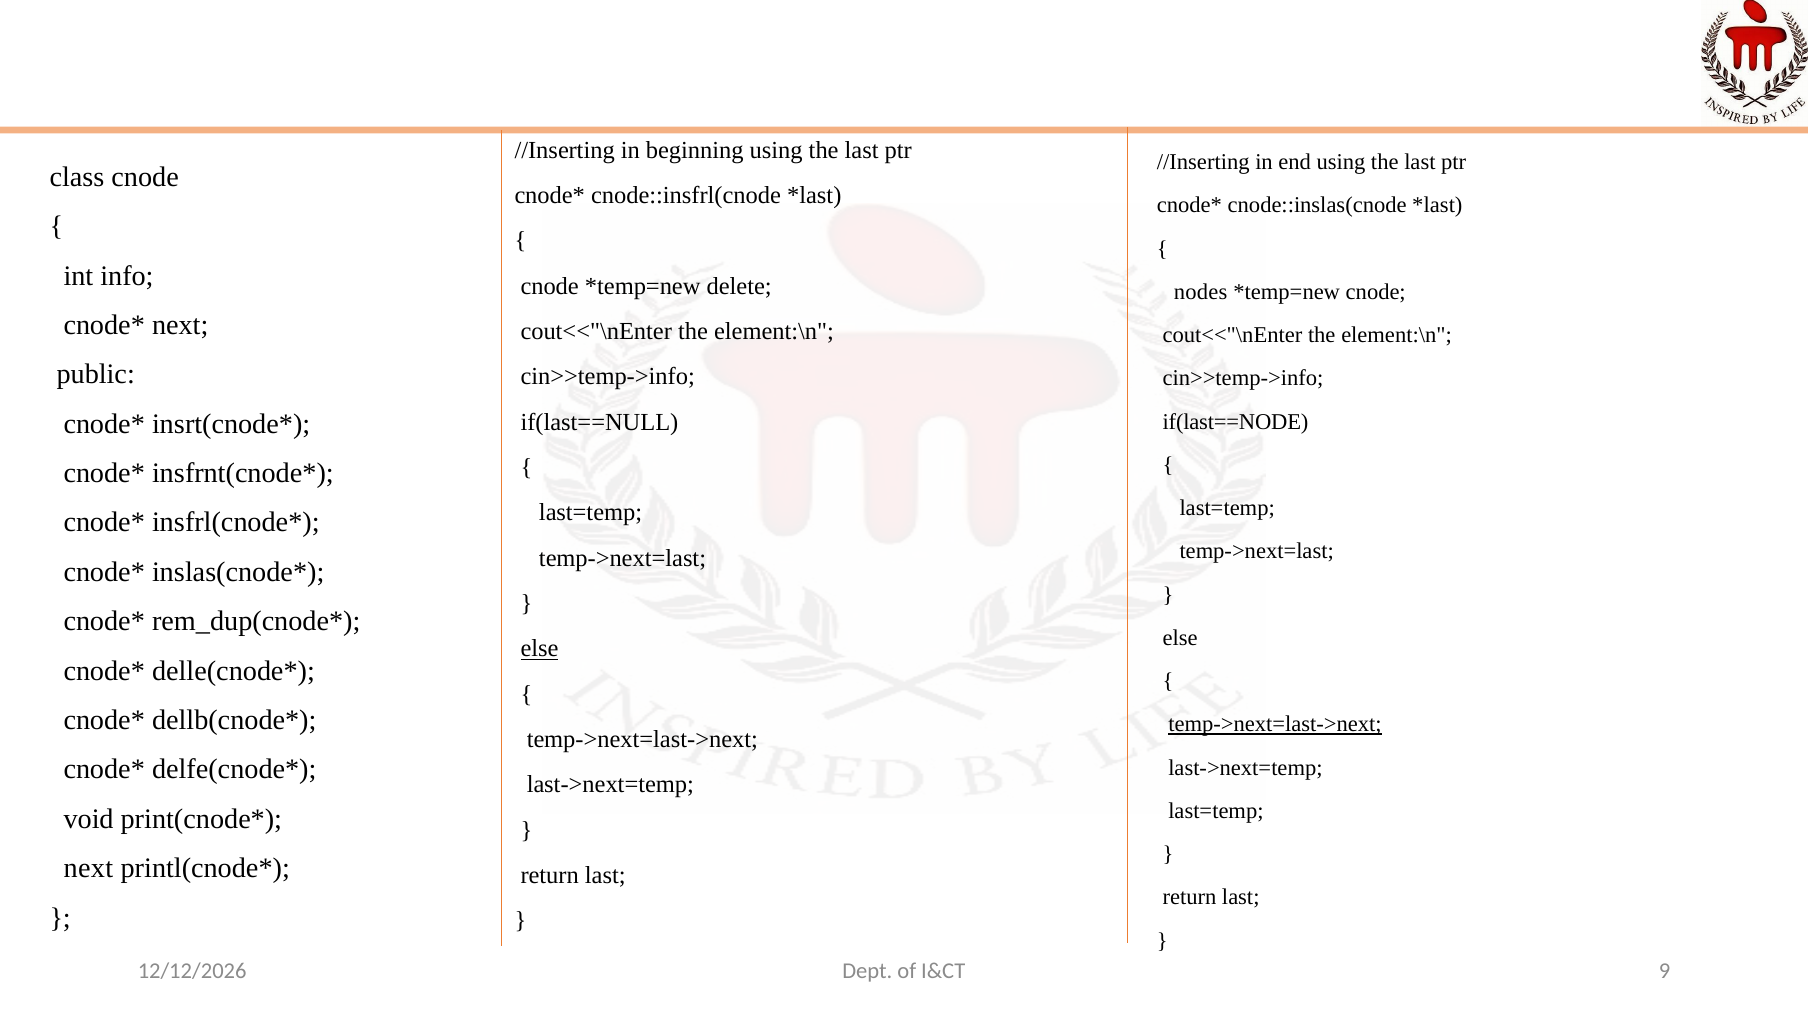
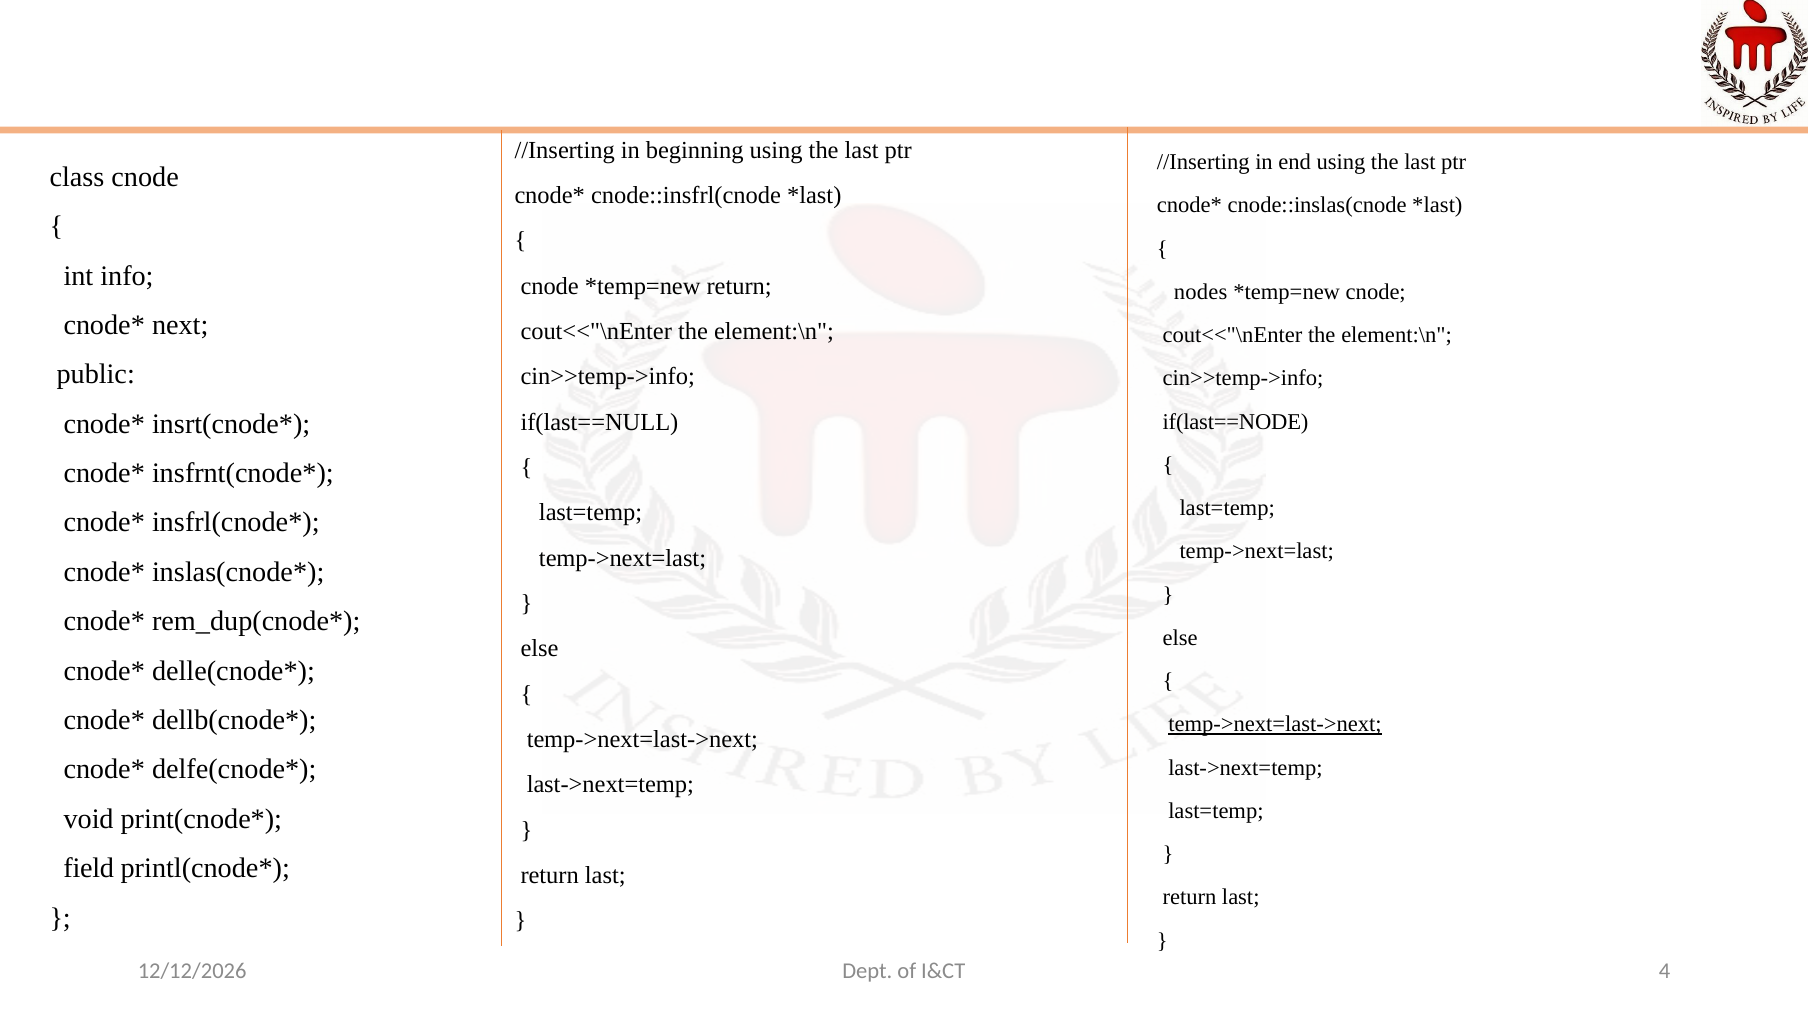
delete at (739, 286): delete -> return
else at (540, 649) underline: present -> none
next at (88, 868): next -> field
9: 9 -> 4
